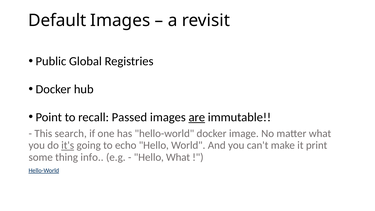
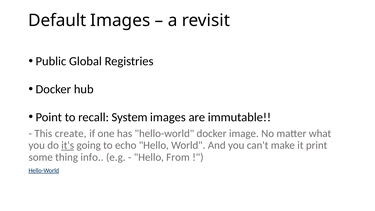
Passed: Passed -> System
are underline: present -> none
search: search -> create
Hello What: What -> From
